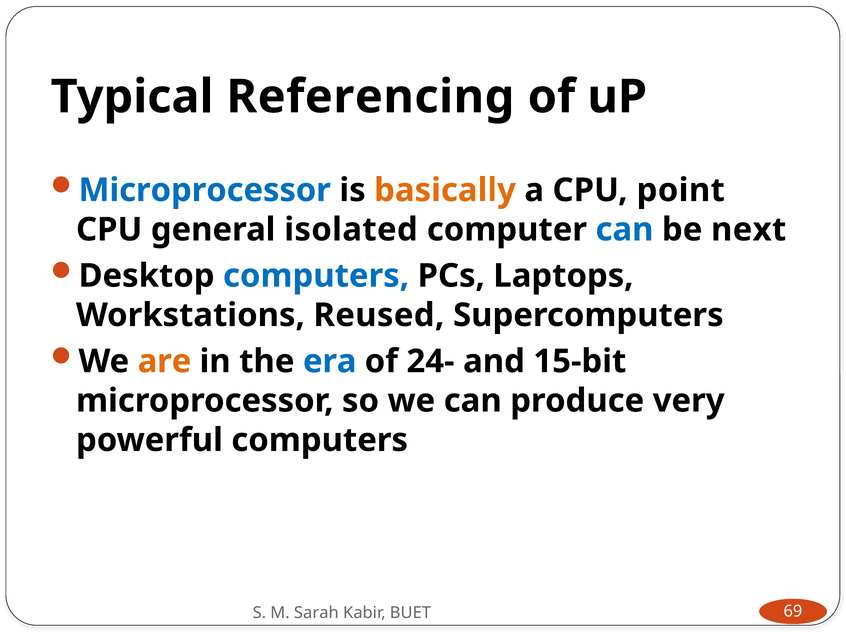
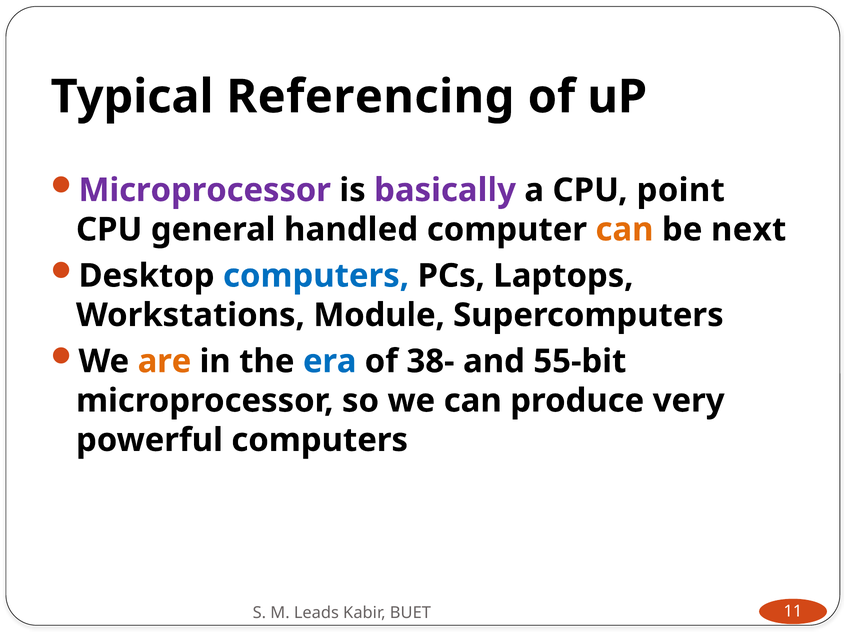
Microprocessor at (205, 190) colour: blue -> purple
basically colour: orange -> purple
isolated: isolated -> handled
can at (624, 230) colour: blue -> orange
Reused: Reused -> Module
24-: 24- -> 38-
15-bit: 15-bit -> 55-bit
Sarah: Sarah -> Leads
69: 69 -> 11
